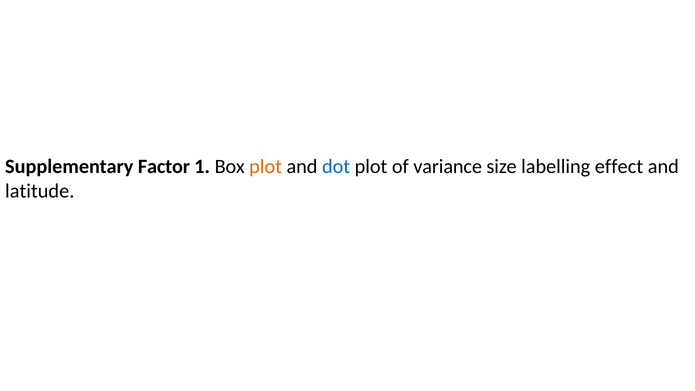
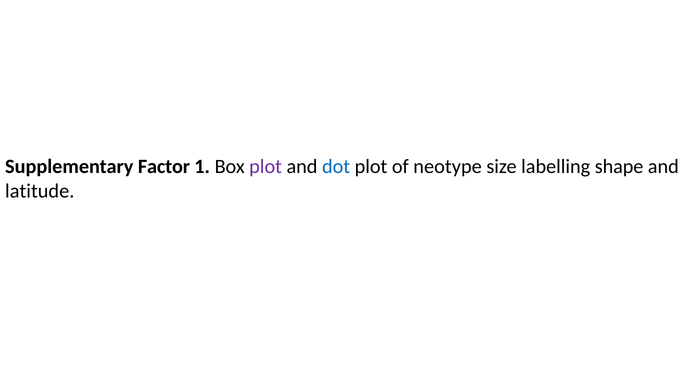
plot at (266, 167) colour: orange -> purple
variance: variance -> neotype
effect: effect -> shape
